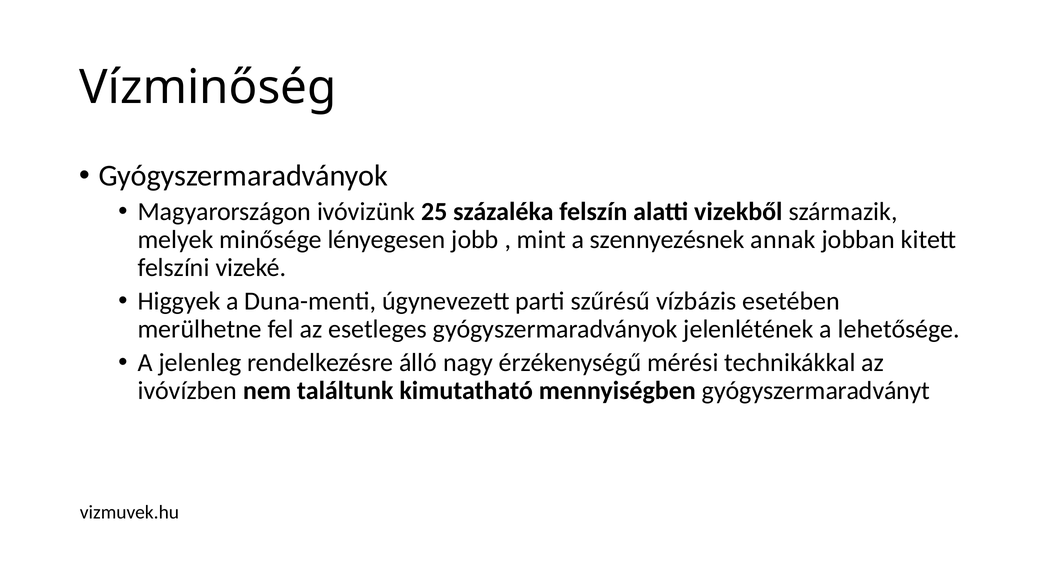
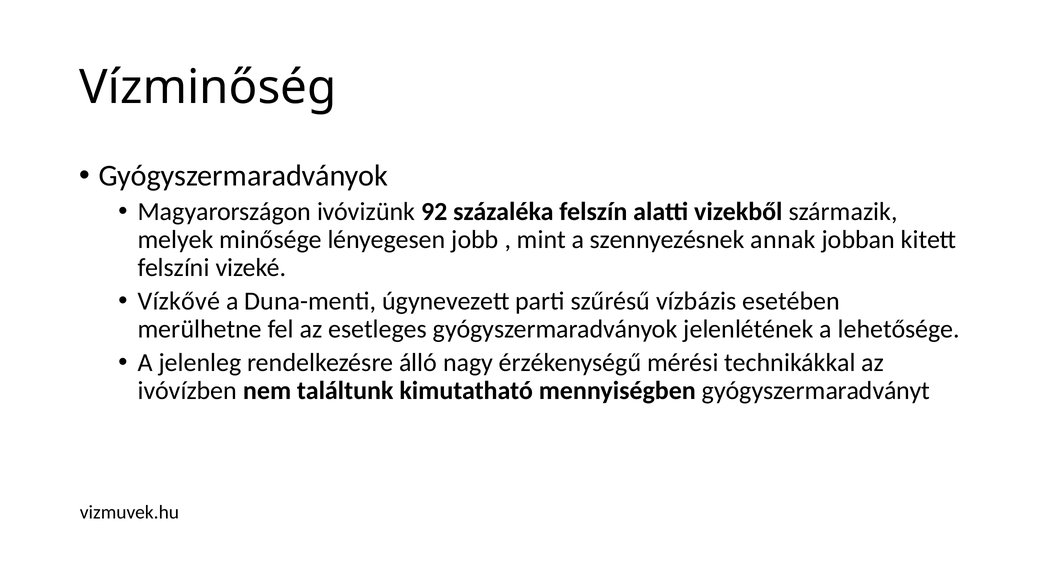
25: 25 -> 92
Higgyek: Higgyek -> Vízkővé
